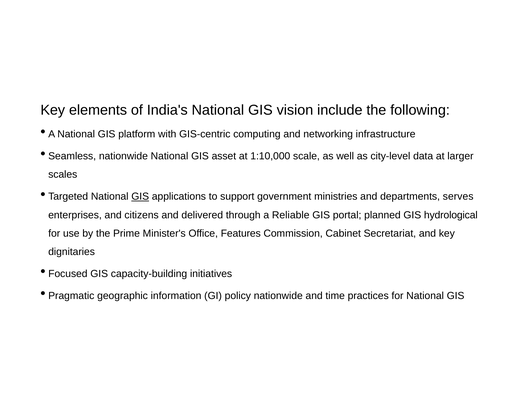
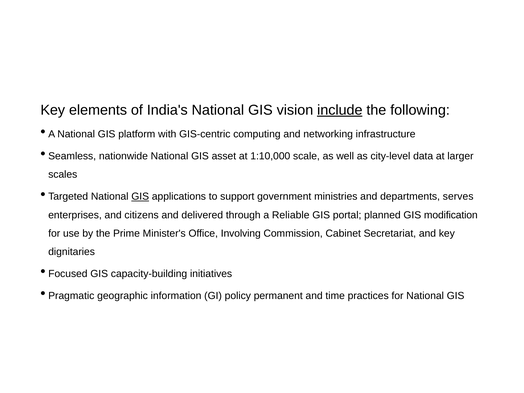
include underline: none -> present
hydrological: hydrological -> modification
Features: Features -> Involving
policy nationwide: nationwide -> permanent
